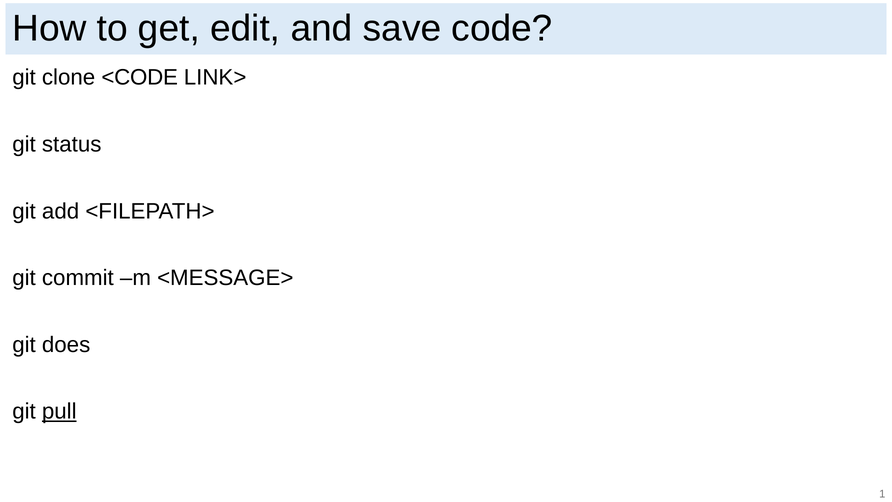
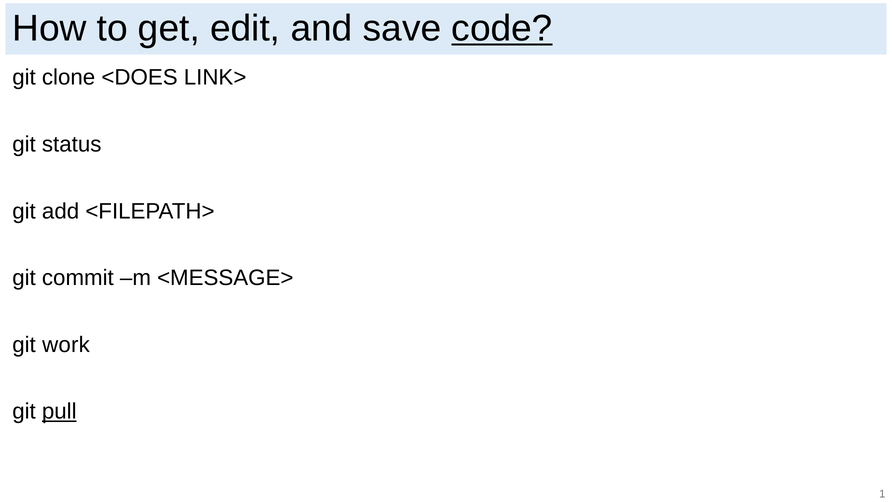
code underline: none -> present
<CODE: <CODE -> <DOES
does: does -> work
